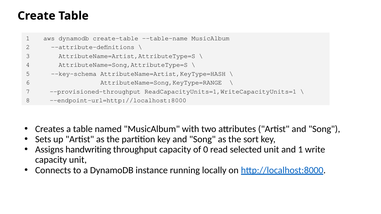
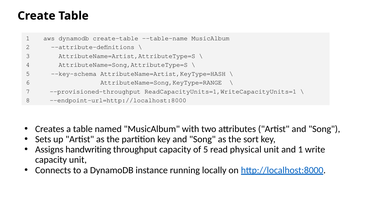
of 0: 0 -> 5
selected: selected -> physical
